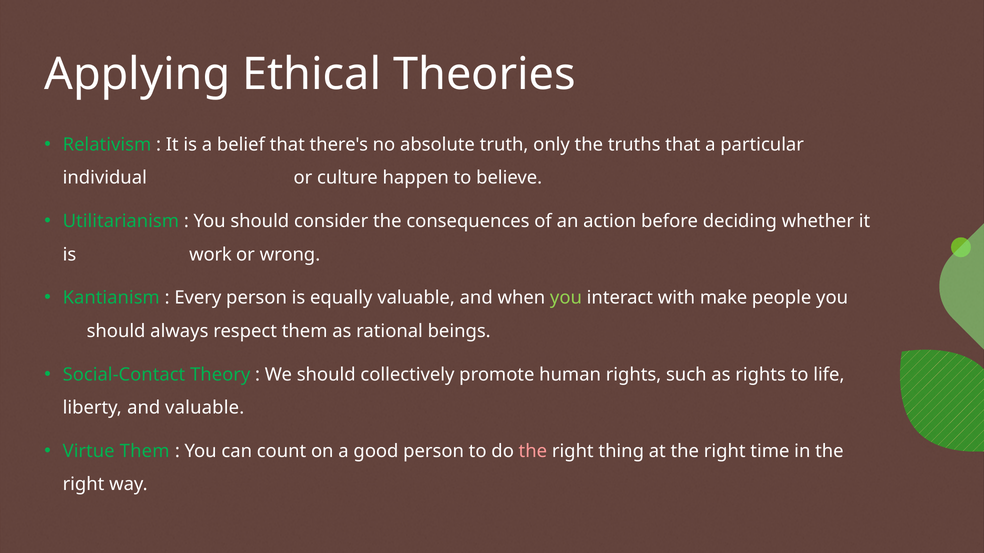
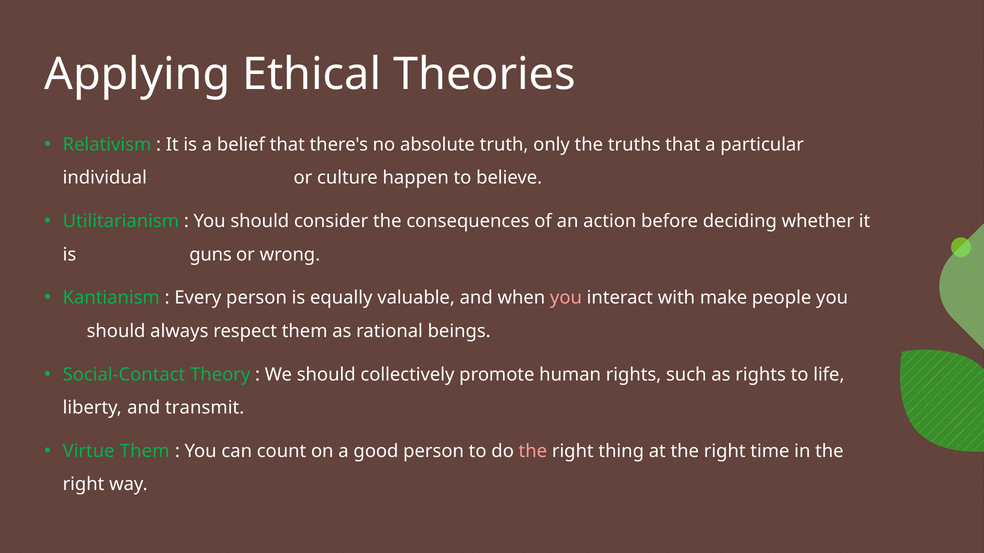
work: work -> guns
you at (566, 298) colour: light green -> pink
and valuable: valuable -> transmit
